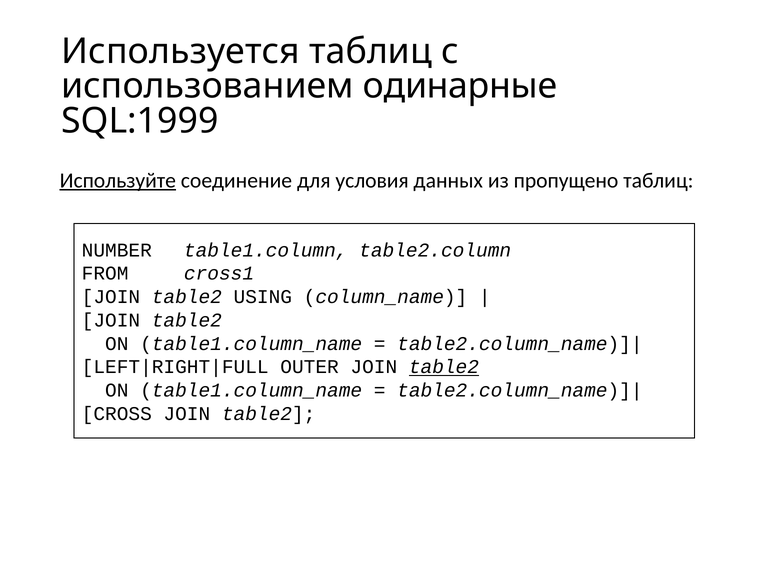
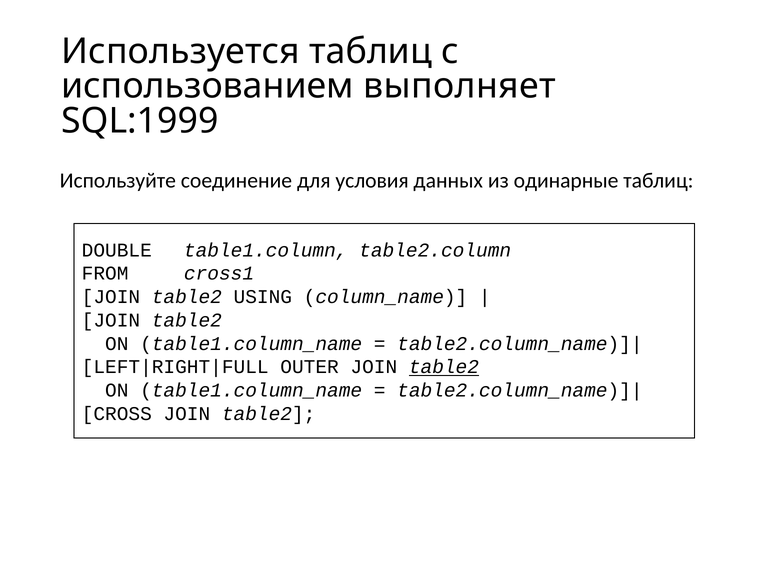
одинарные: одинарные -> выполняет
Используйте underline: present -> none
пропущено: пропущено -> одинарные
NUMBER: NUMBER -> DOUBLE
